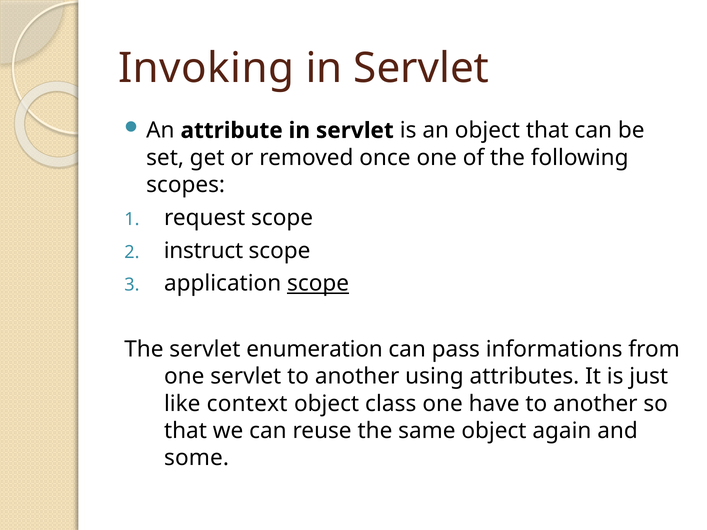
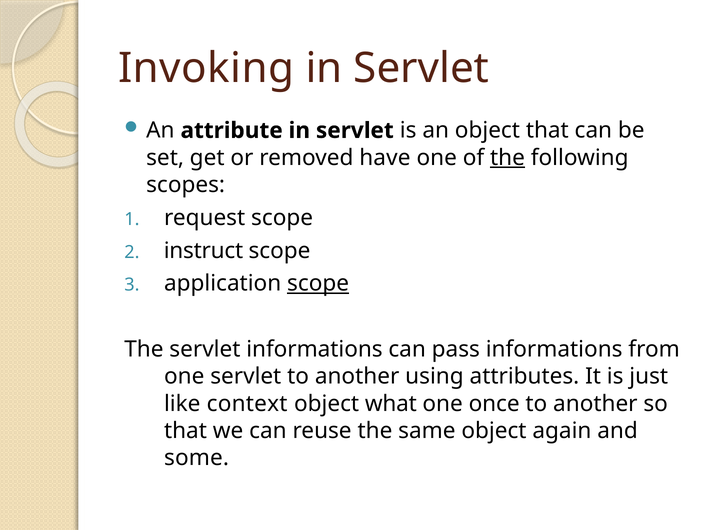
once: once -> have
the at (508, 158) underline: none -> present
servlet enumeration: enumeration -> informations
class: class -> what
have: have -> once
